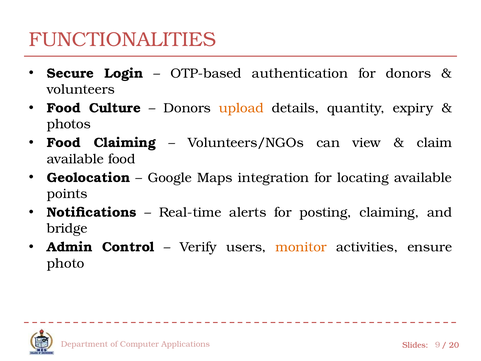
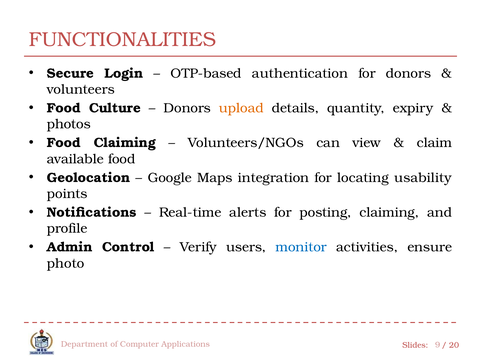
locating available: available -> usability
bridge: bridge -> profile
monitor colour: orange -> blue
